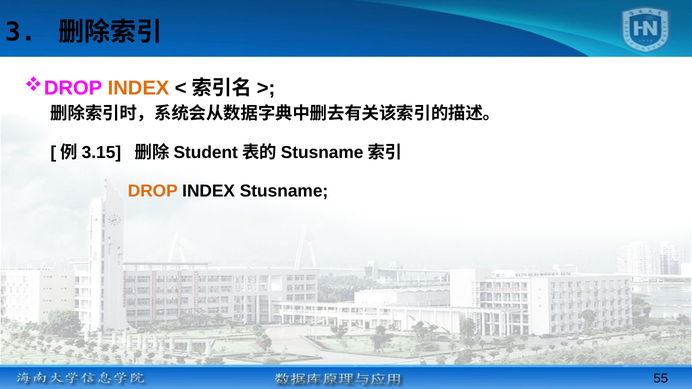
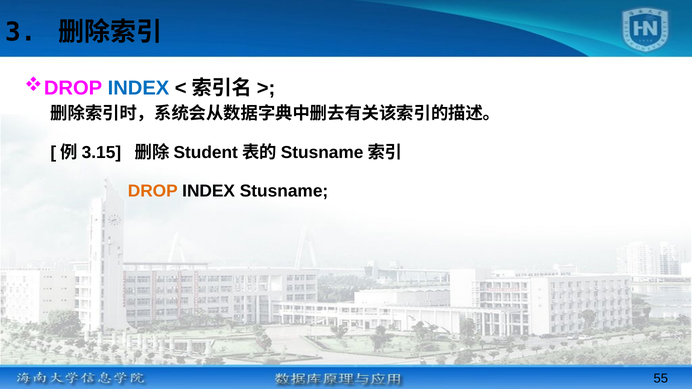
INDEX at (138, 88) colour: orange -> blue
